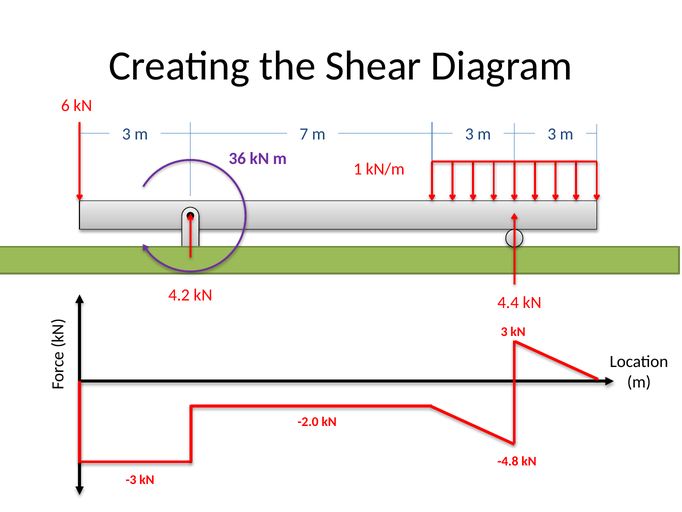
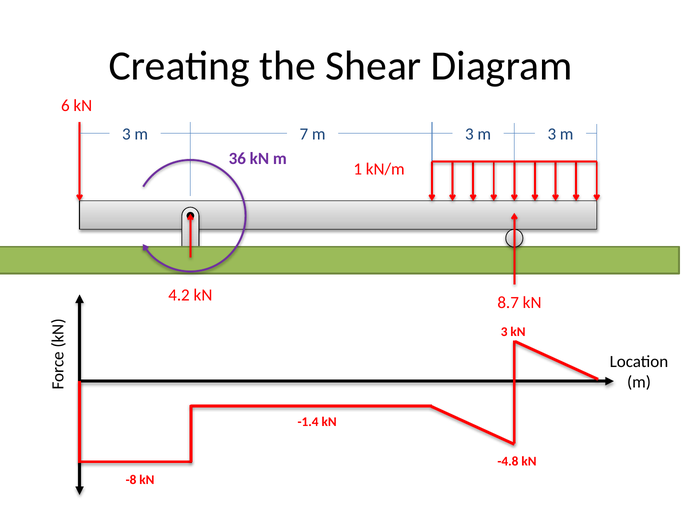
4.4: 4.4 -> 8.7
-2.0: -2.0 -> -1.4
-3: -3 -> -8
